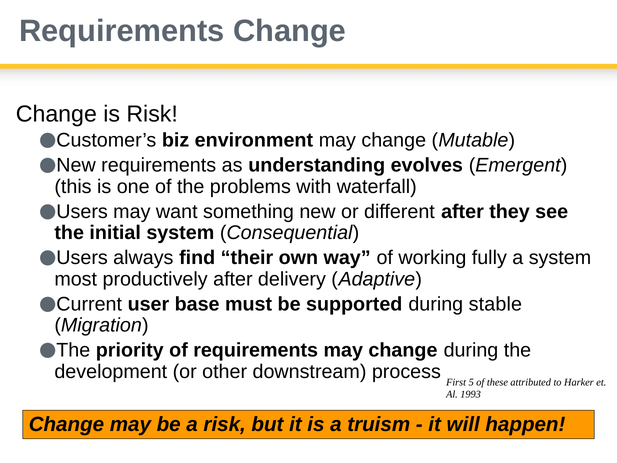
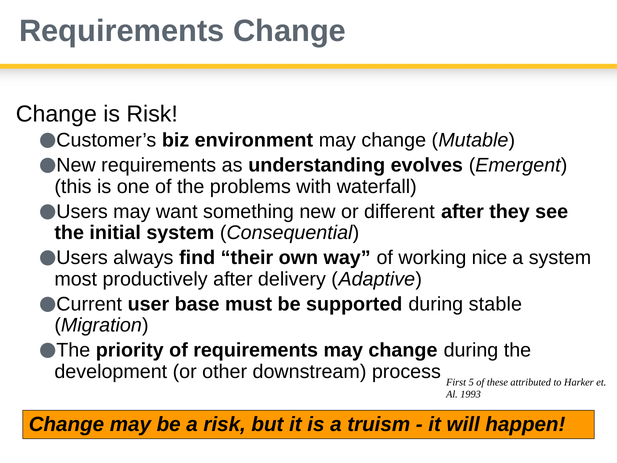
fully: fully -> nice
